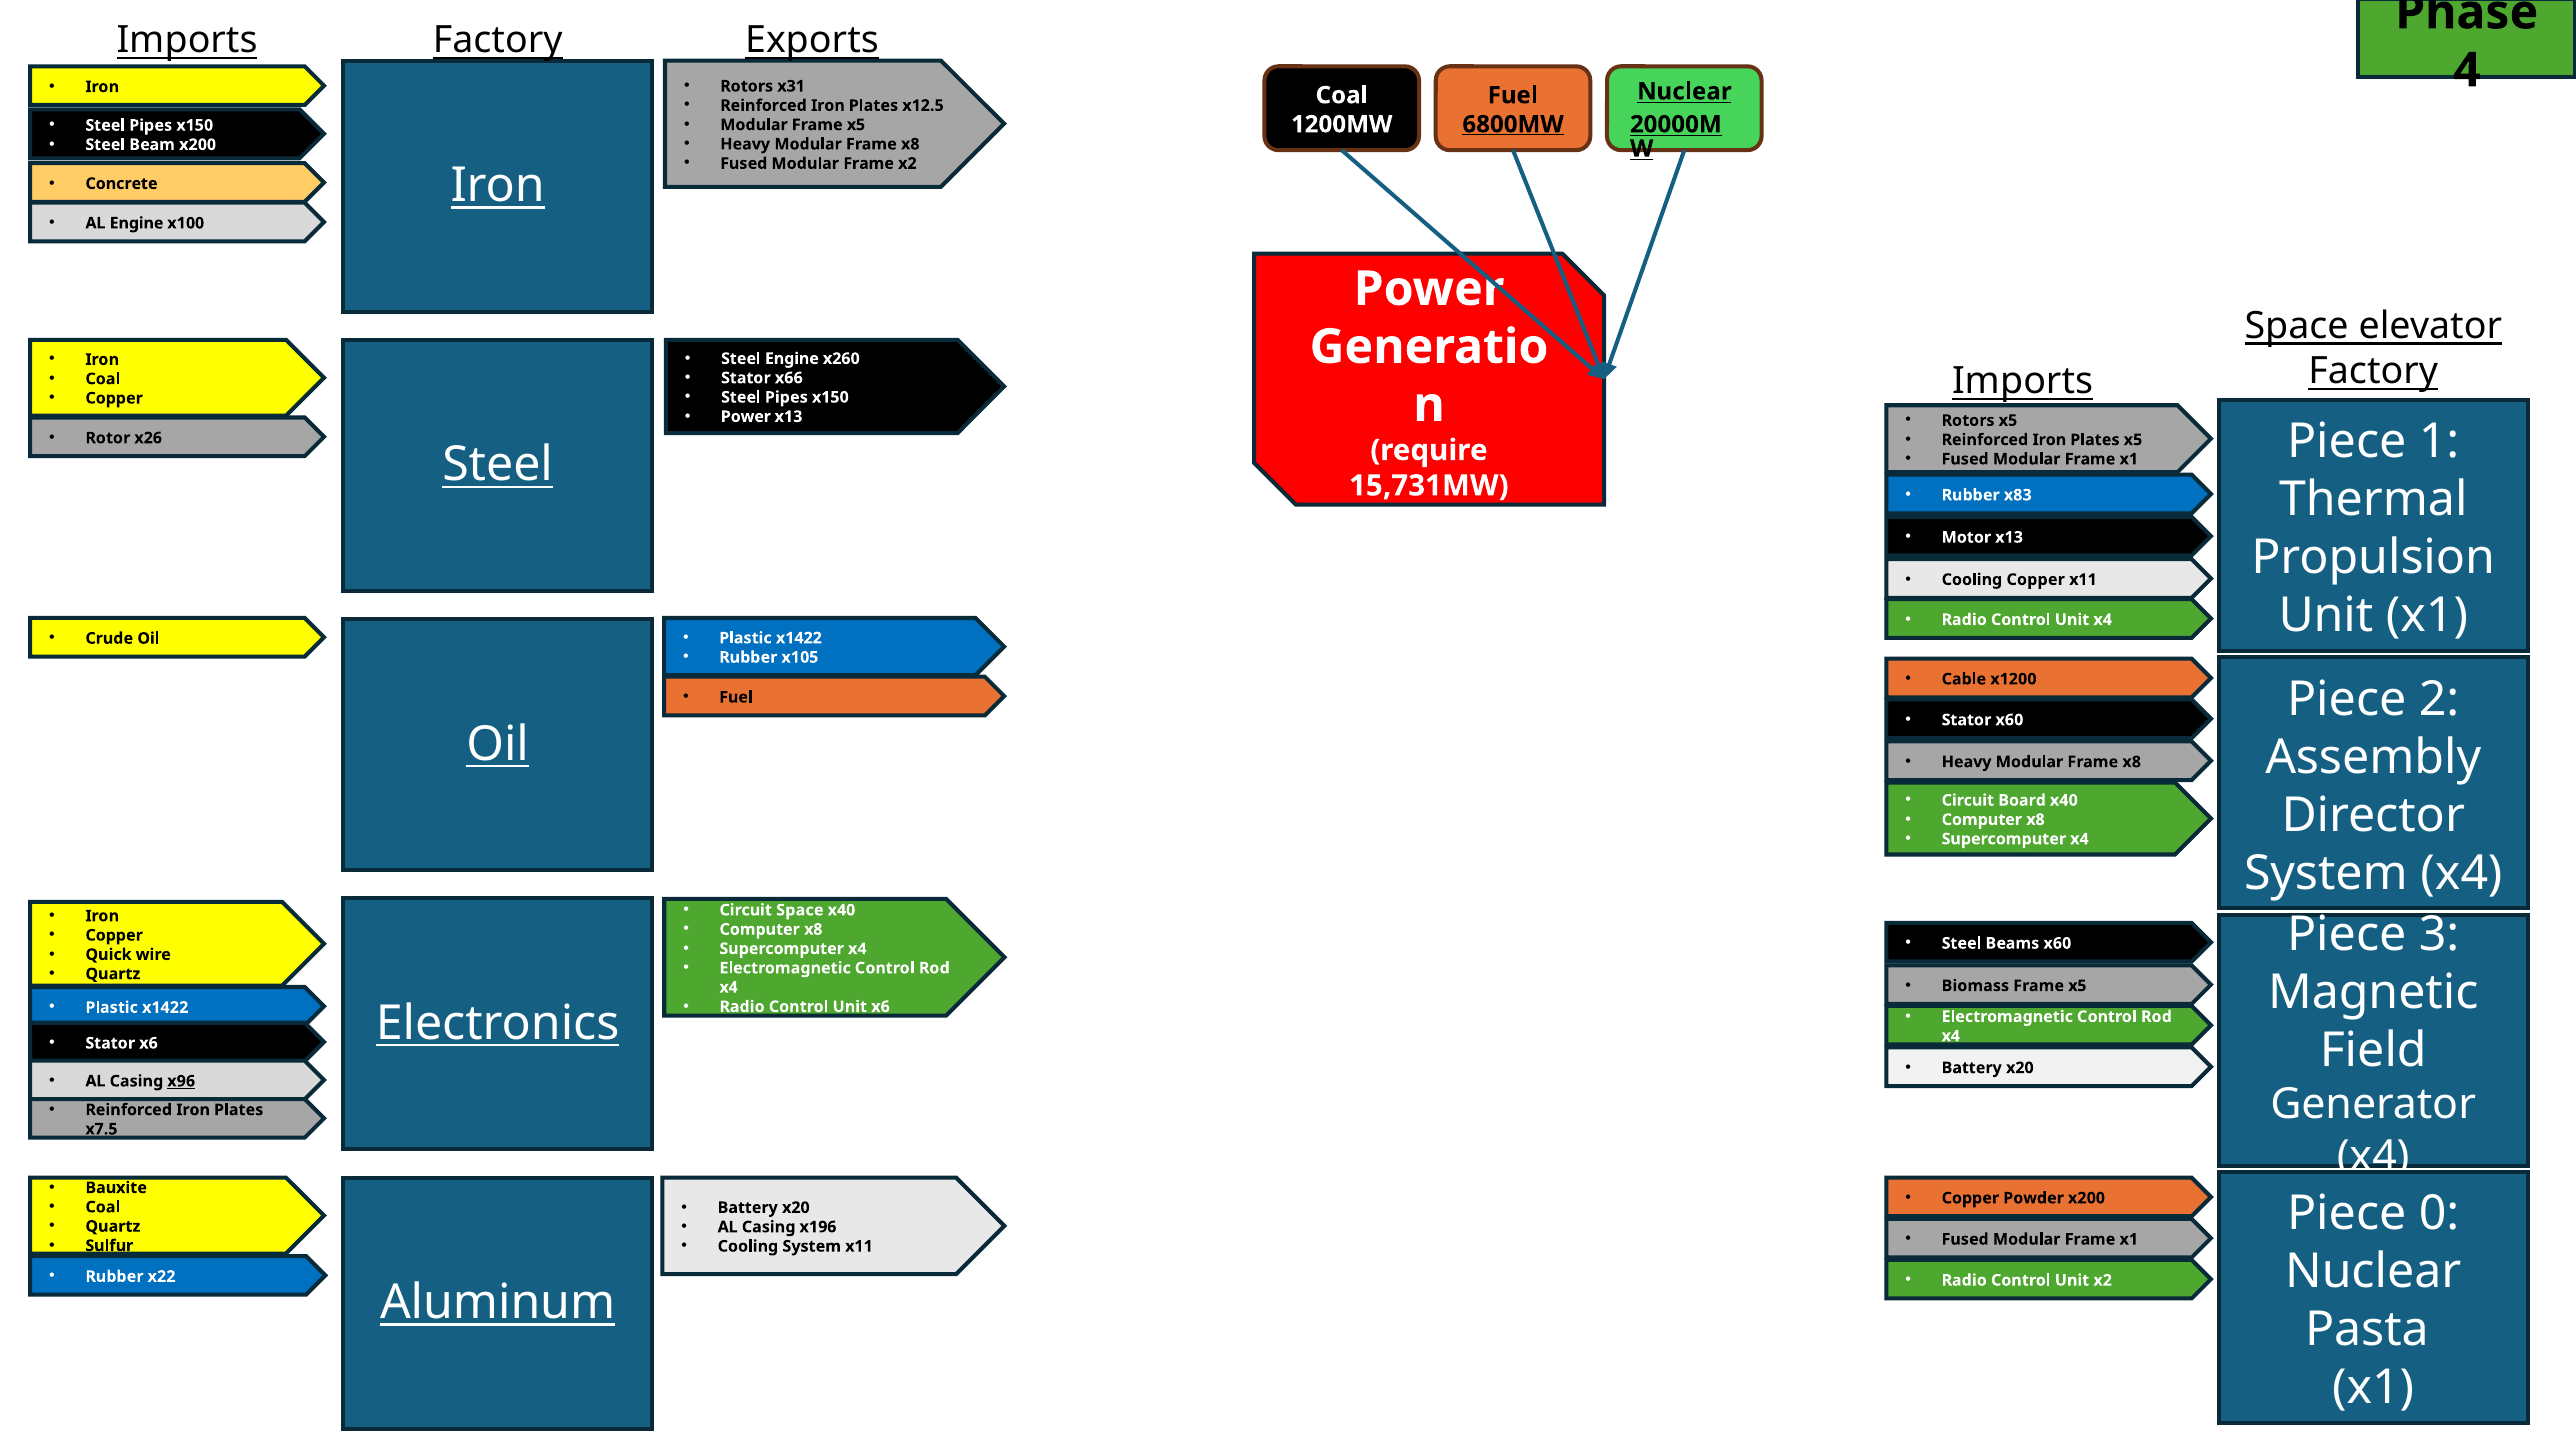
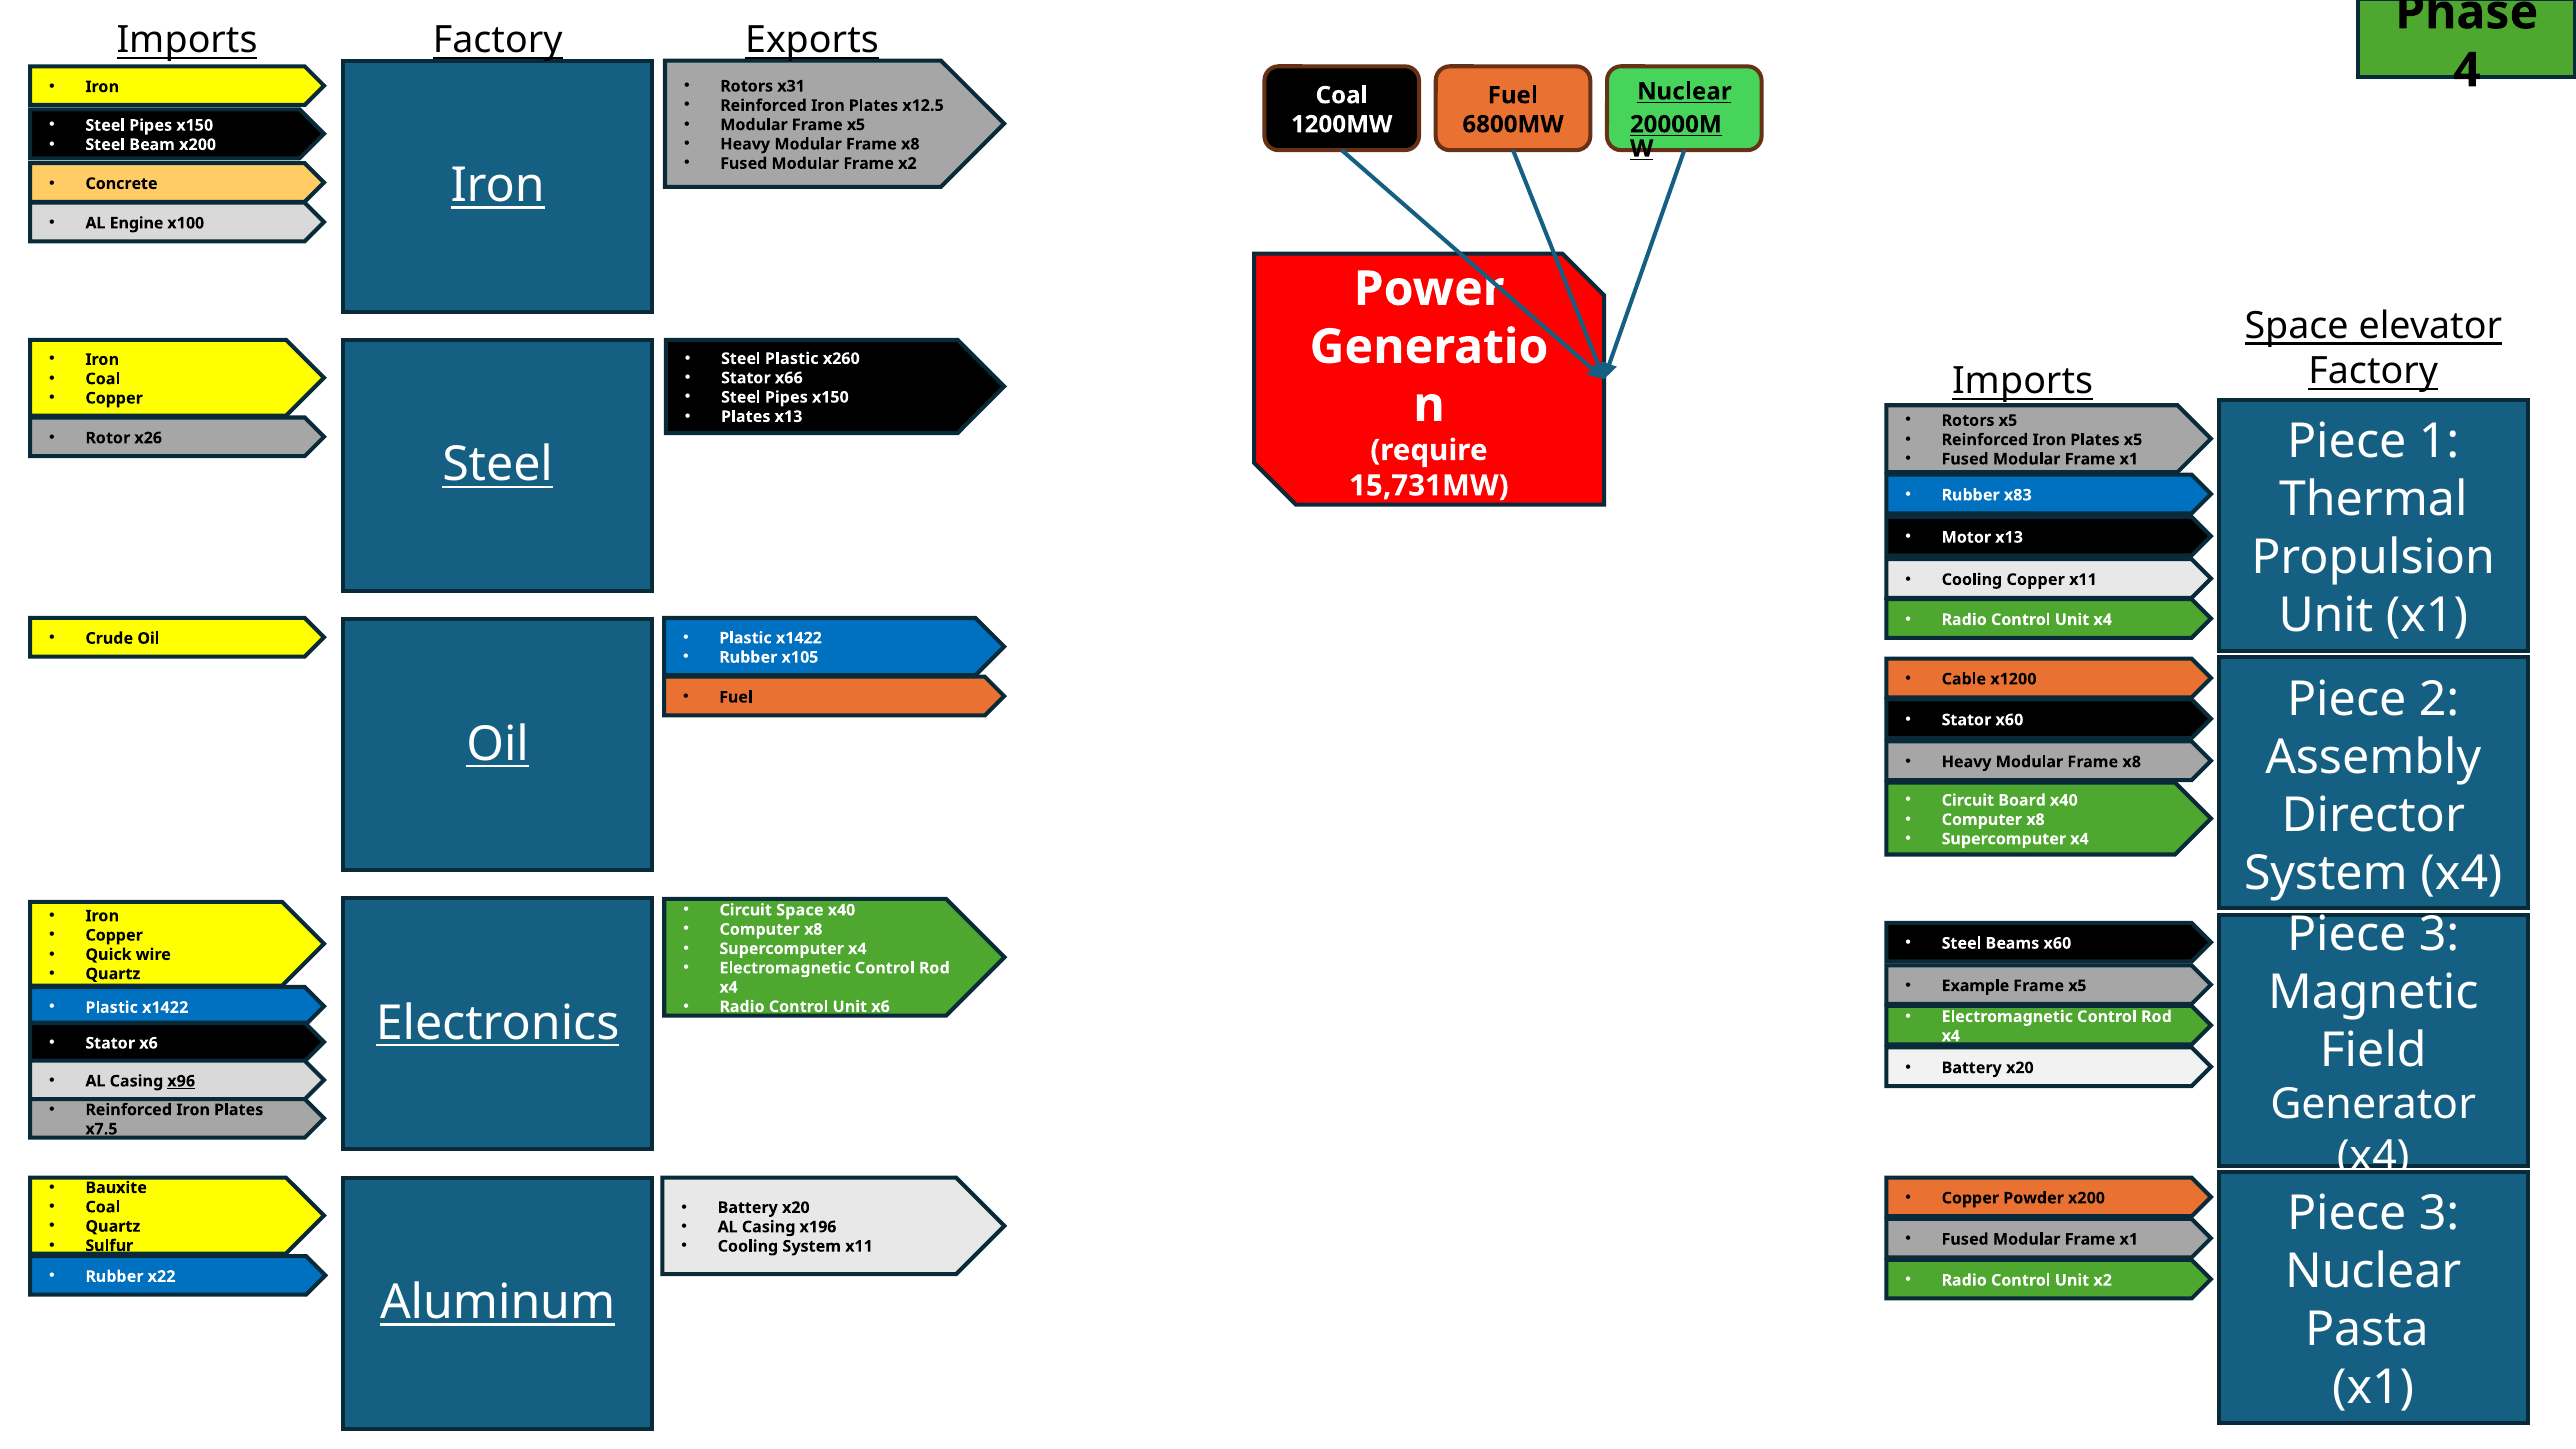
6800MW underline: present -> none
Steel Engine: Engine -> Plastic
Power at (746, 417): Power -> Plates
Biomass: Biomass -> Example
0 at (2439, 1214): 0 -> 3
